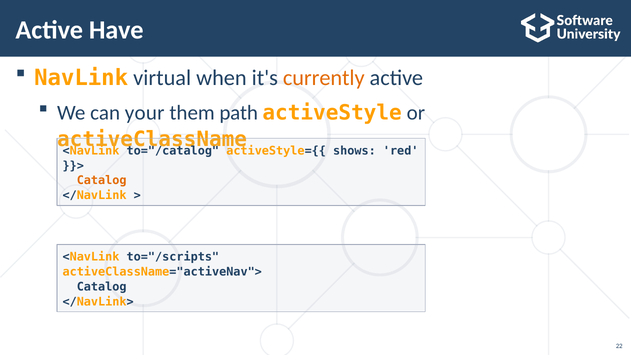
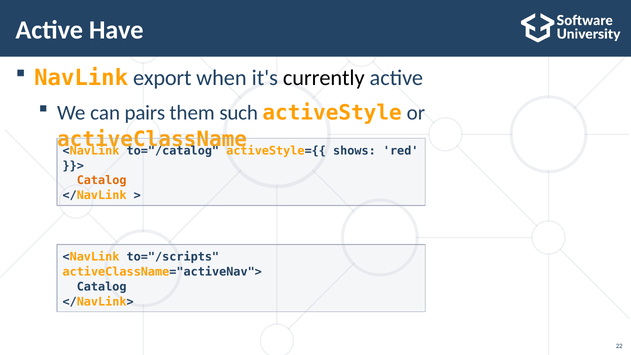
virtual: virtual -> export
currently colour: orange -> black
your: your -> pairs
path: path -> such
